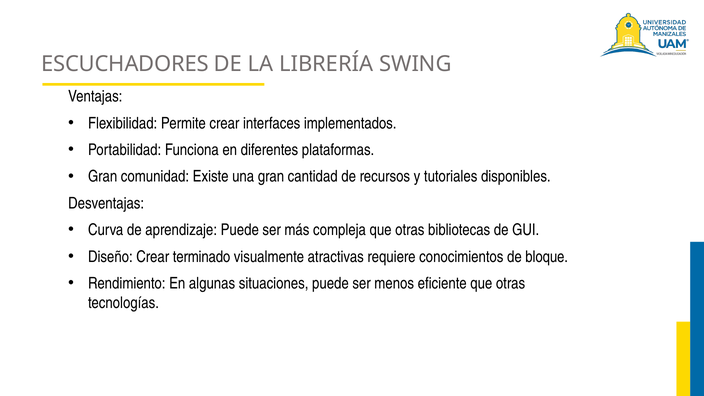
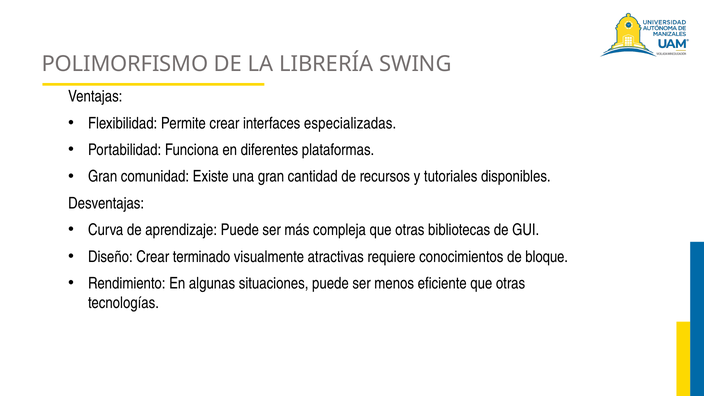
ESCUCHADORES: ESCUCHADORES -> POLIMORFISMO
implementados: implementados -> especializadas
